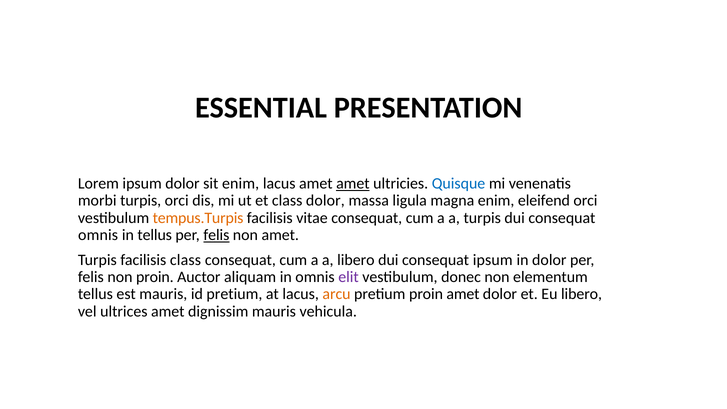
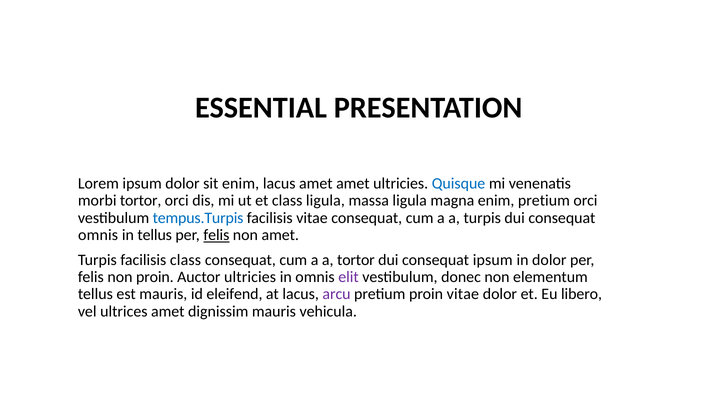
amet at (353, 184) underline: present -> none
morbi turpis: turpis -> tortor
class dolor: dolor -> ligula
enim eleifend: eleifend -> pretium
tempus.Turpis colour: orange -> blue
a libero: libero -> tortor
Auctor aliquam: aliquam -> ultricies
id pretium: pretium -> eleifend
arcu colour: orange -> purple
proin amet: amet -> vitae
